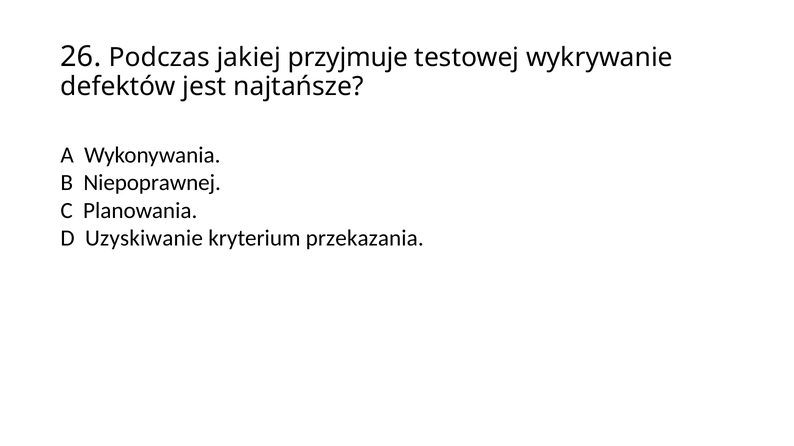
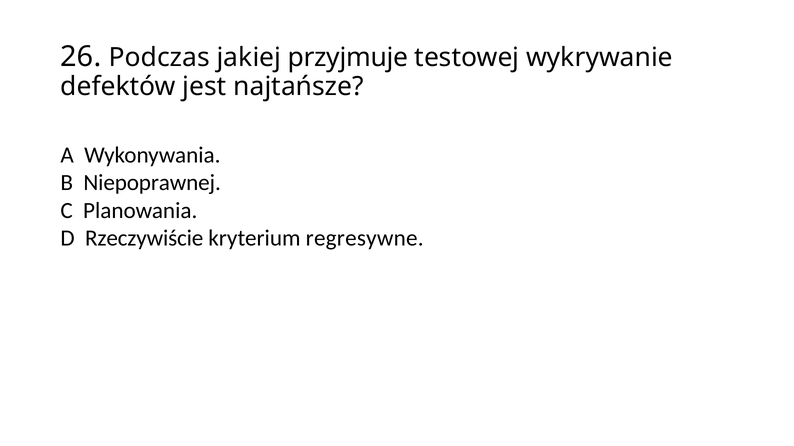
Uzyskiwanie: Uzyskiwanie -> Rzeczywiście
przekazania: przekazania -> regresywne
